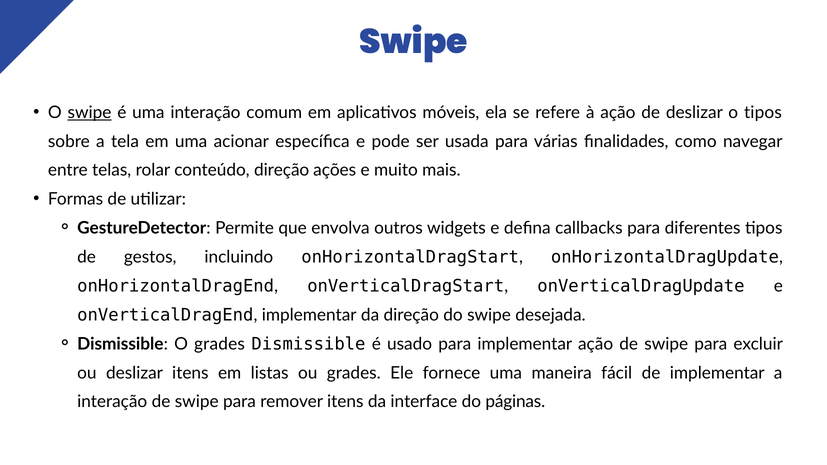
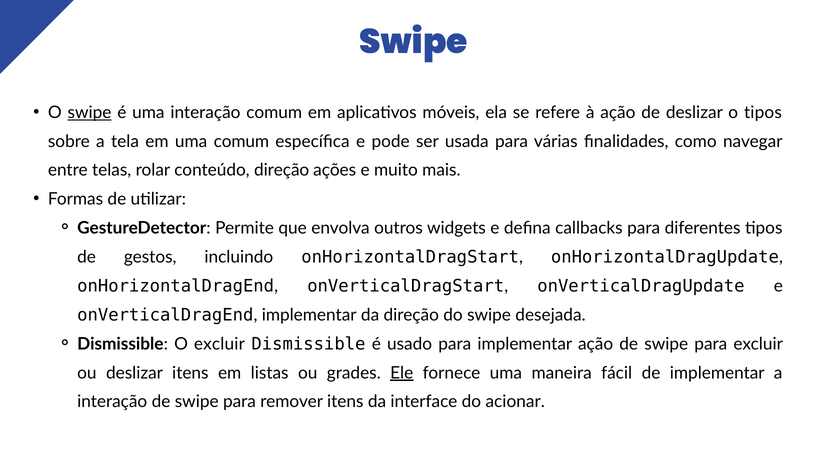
uma acionar: acionar -> comum
O grades: grades -> excluir
Ele underline: none -> present
páginas: páginas -> acionar
